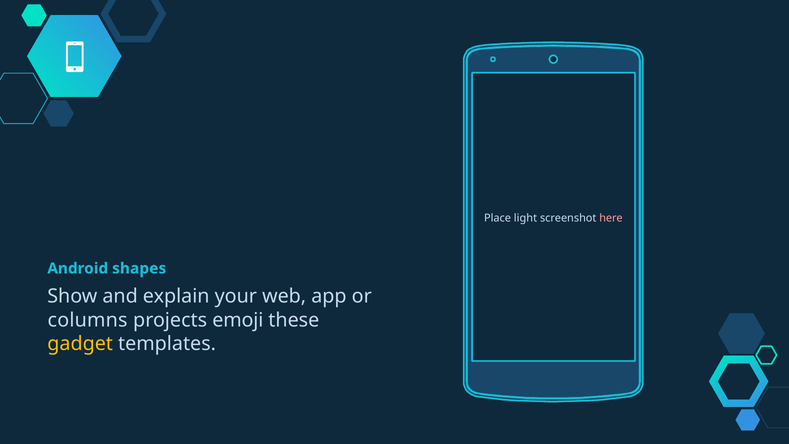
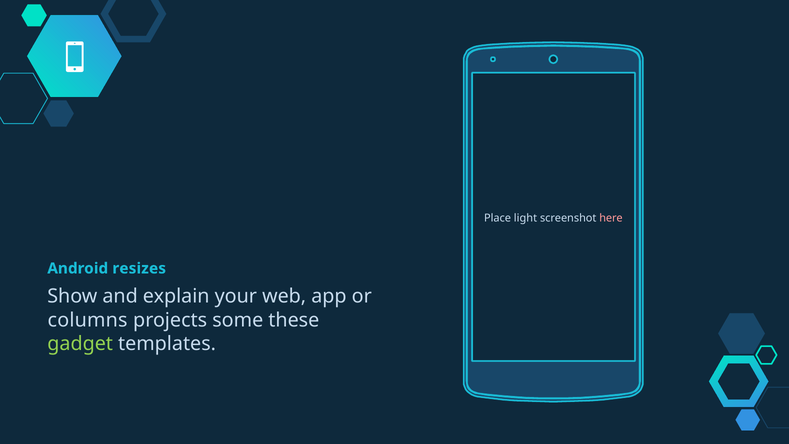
shapes: shapes -> resizes
emoji: emoji -> some
gadget colour: yellow -> light green
